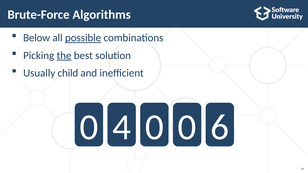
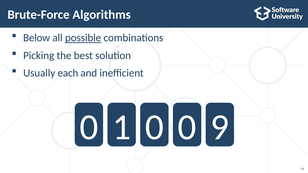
the underline: present -> none
child: child -> each
4: 4 -> 1
6: 6 -> 9
